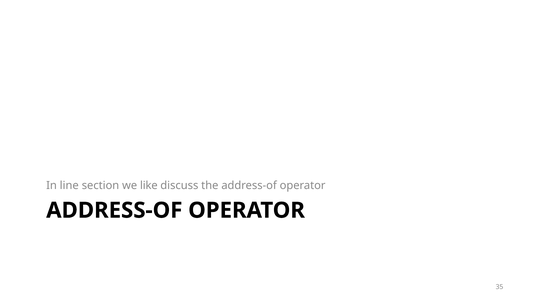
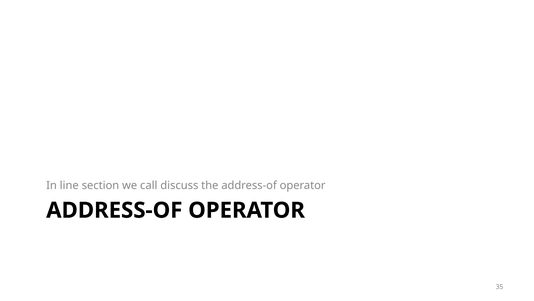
like: like -> call
